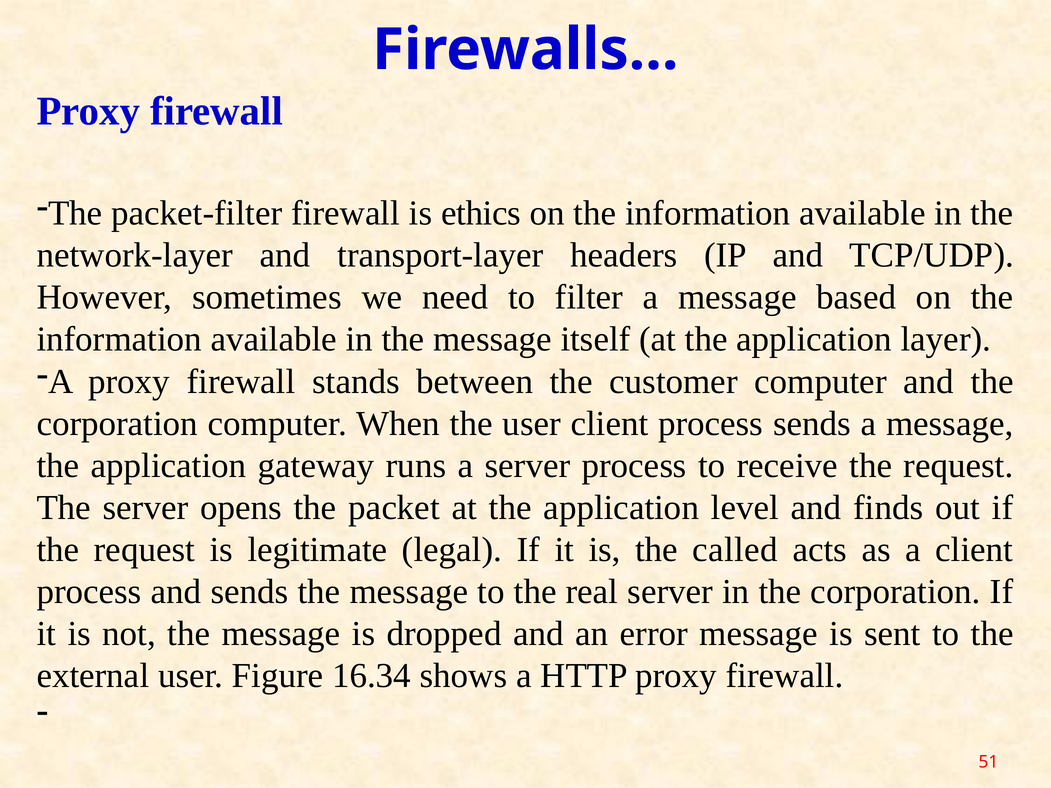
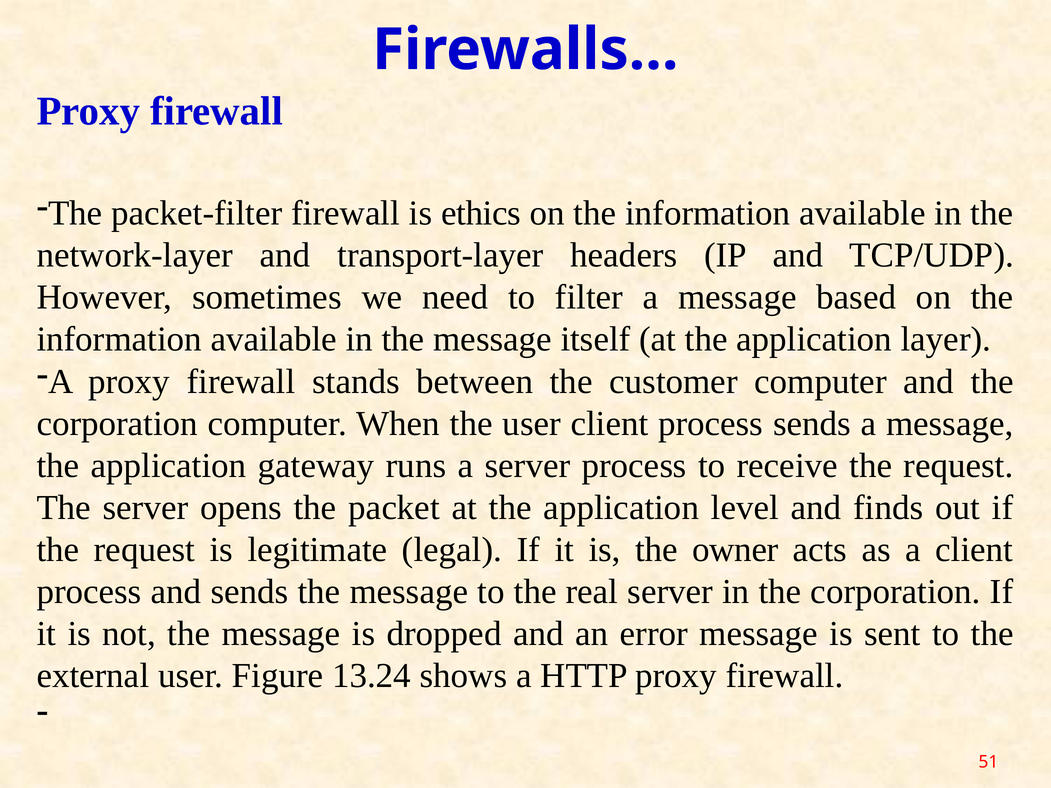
called: called -> owner
16.34: 16.34 -> 13.24
